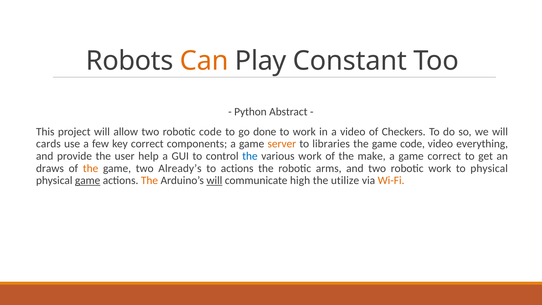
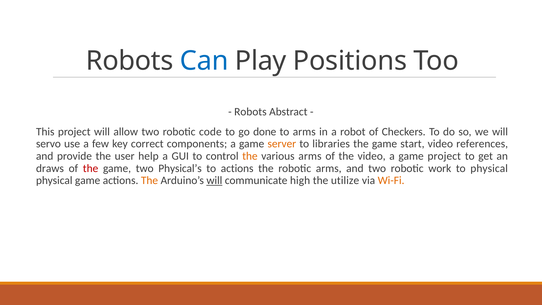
Can colour: orange -> blue
Constant: Constant -> Positions
Python at (250, 112): Python -> Robots
to work: work -> arms
a video: video -> robot
cards: cards -> servo
game code: code -> start
everything: everything -> references
the at (250, 156) colour: blue -> orange
various work: work -> arms
the make: make -> video
game correct: correct -> project
the at (91, 168) colour: orange -> red
Already’s: Already’s -> Physical’s
game at (88, 180) underline: present -> none
